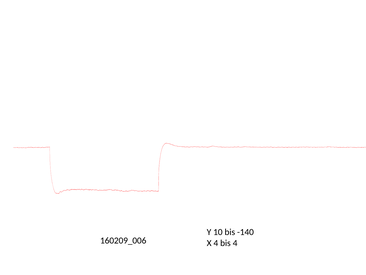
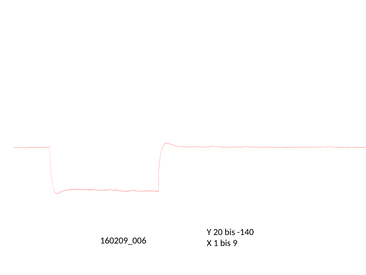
10: 10 -> 20
X 4: 4 -> 1
bis 4: 4 -> 9
